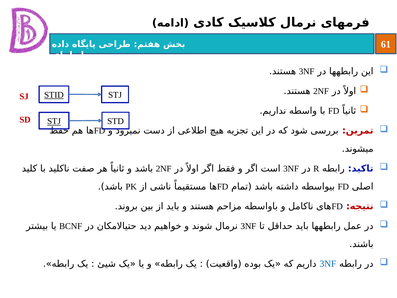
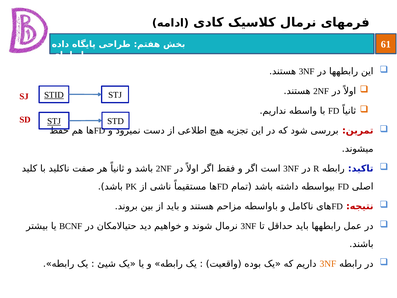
3NF at (328, 264) colour: blue -> orange
